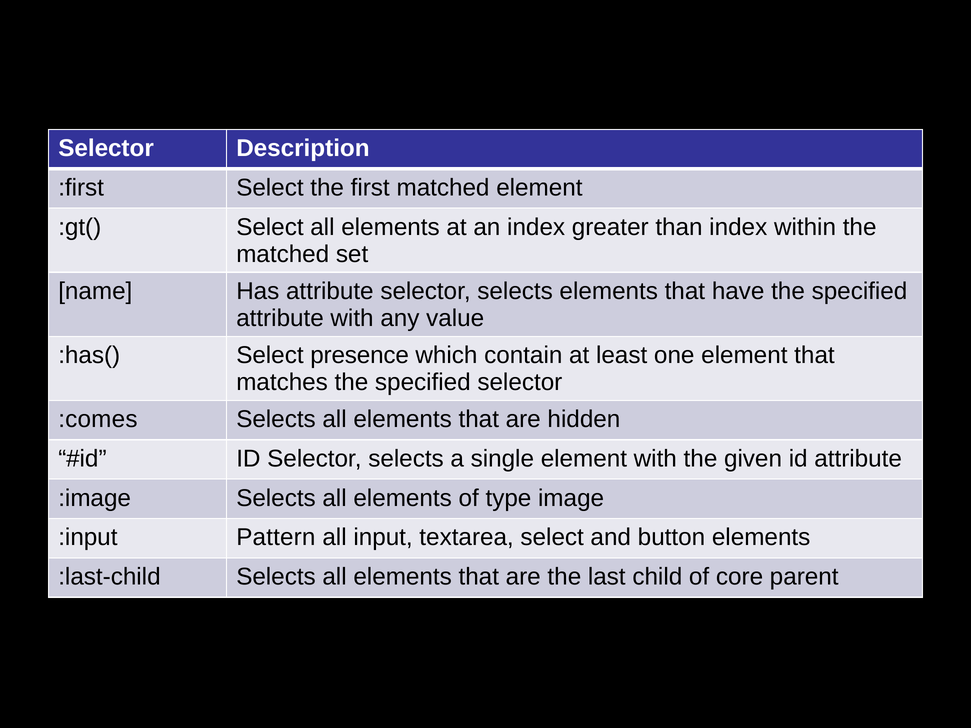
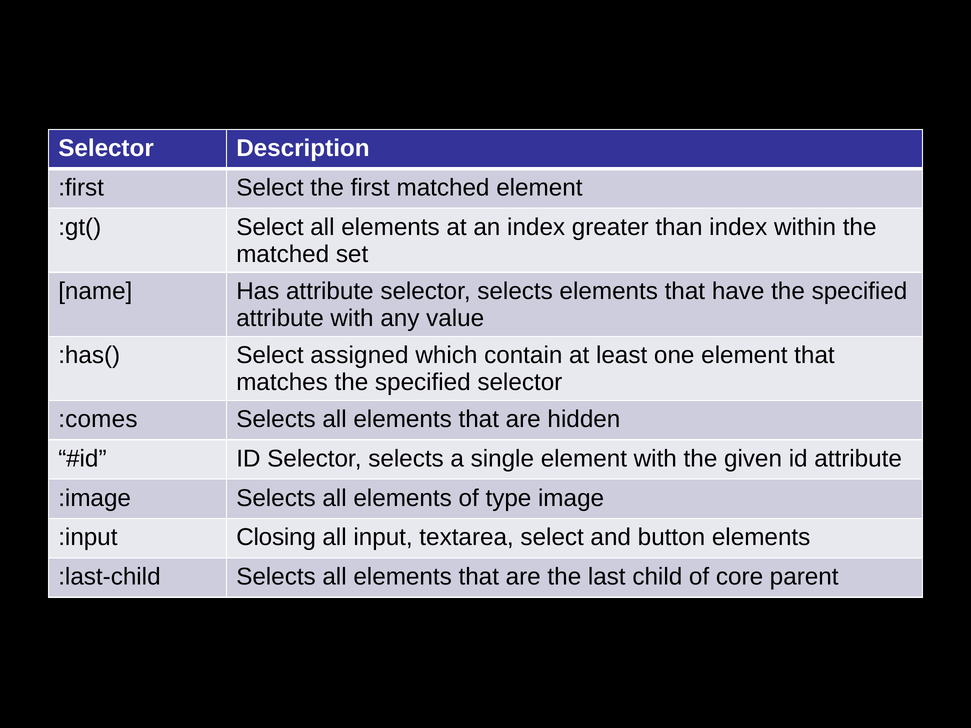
presence: presence -> assigned
Pattern: Pattern -> Closing
